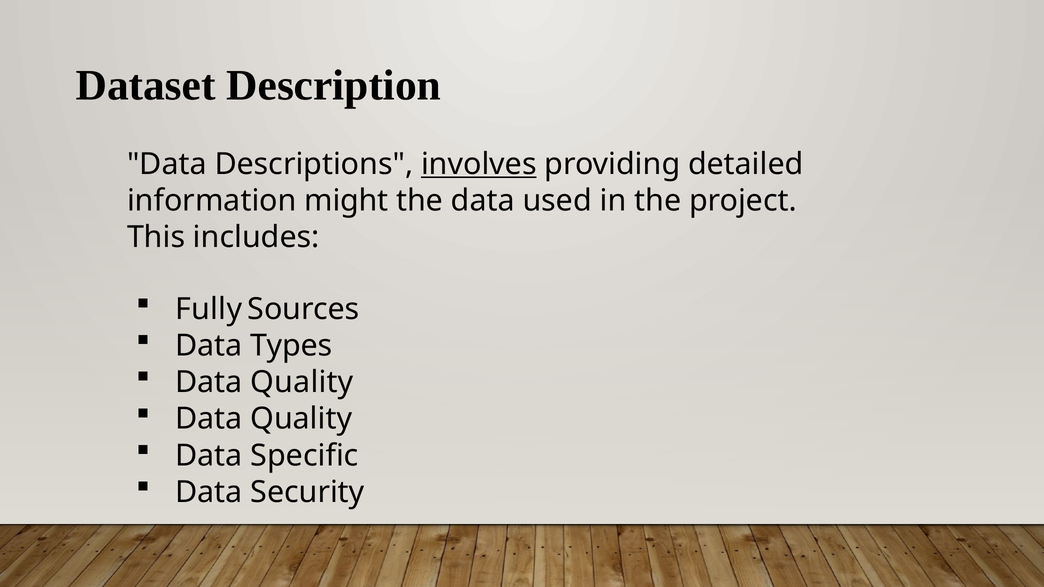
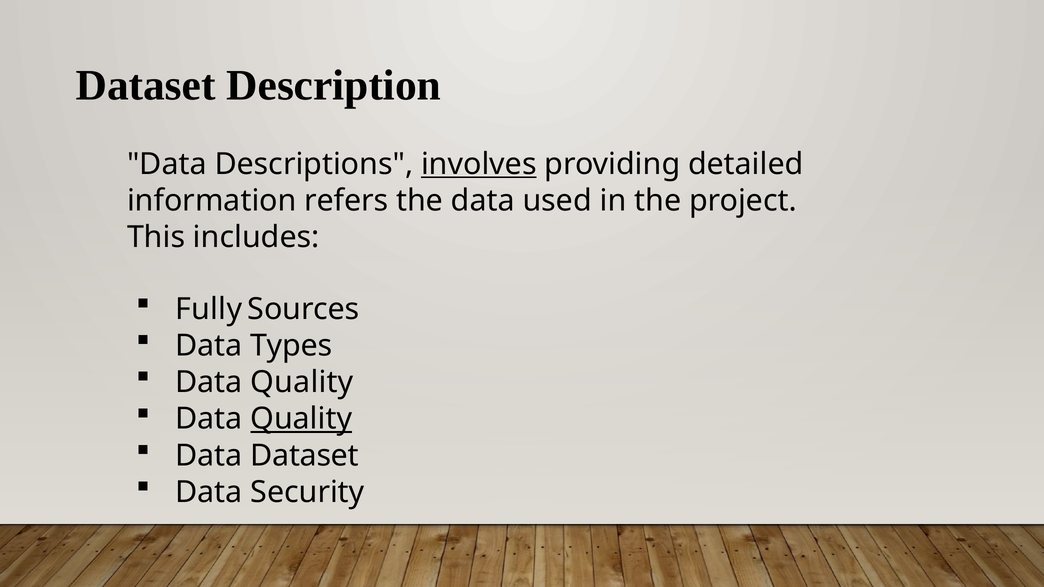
might: might -> refers
Quality at (301, 419) underline: none -> present
Data Specific: Specific -> Dataset
